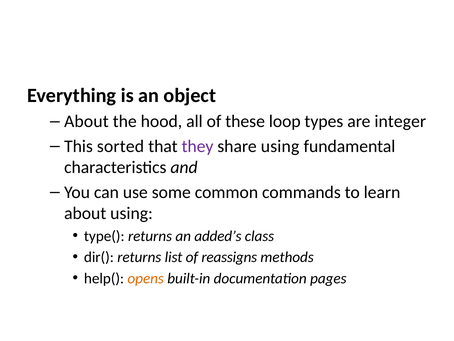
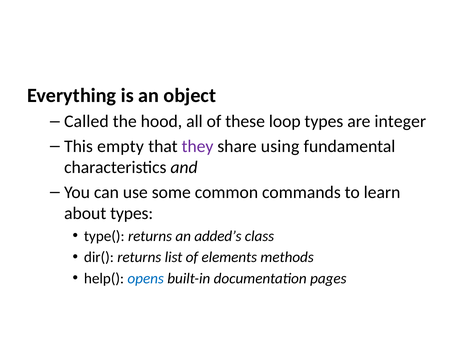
About at (86, 121): About -> Called
sorted: sorted -> empty
about using: using -> types
reassigns: reassigns -> elements
opens colour: orange -> blue
